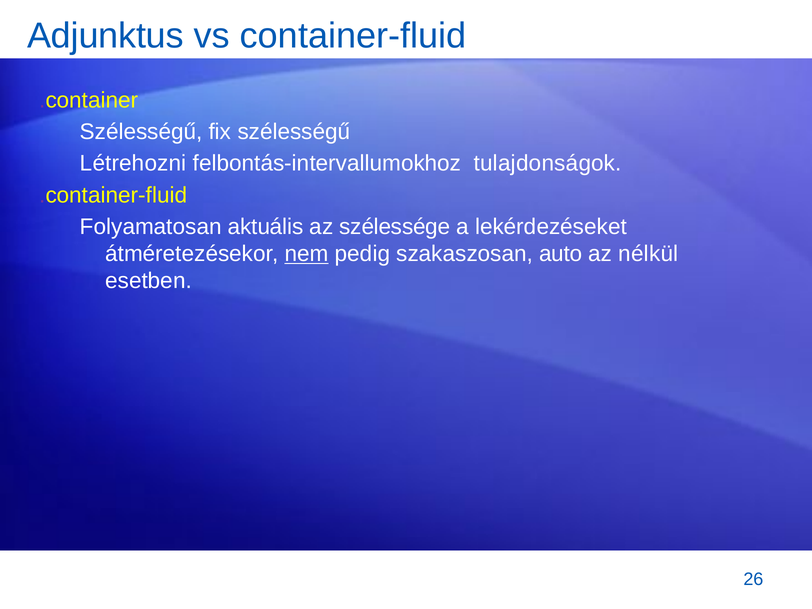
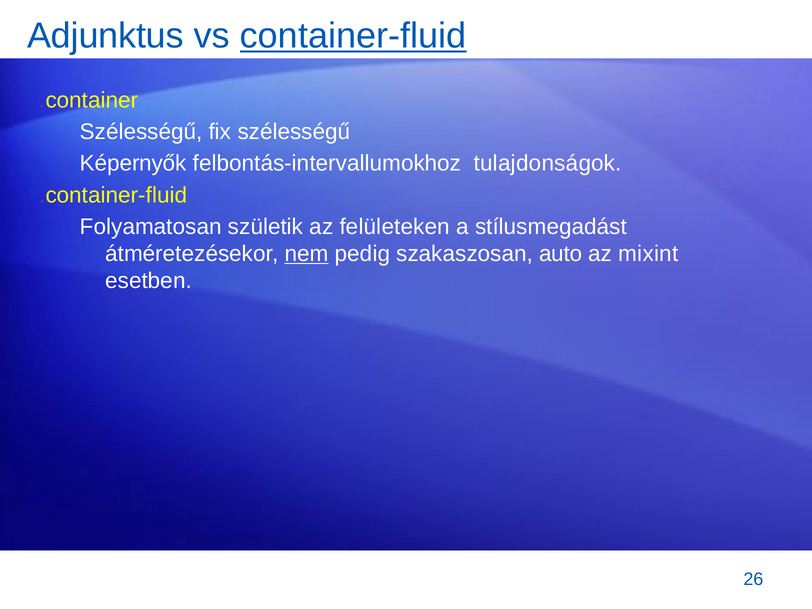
container-fluid underline: none -> present
Létrehozni: Létrehozni -> Képernyők
aktuális: aktuális -> születik
szélessége: szélessége -> felületeken
lekérdezéseket: lekérdezéseket -> stílusmegadást
nélkül: nélkül -> mixint
